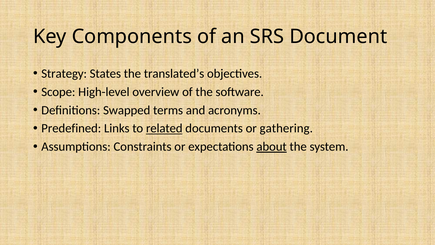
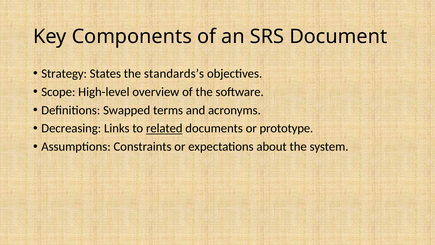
translated’s: translated’s -> standards’s
Predefined: Predefined -> Decreasing
gathering: gathering -> prototype
about underline: present -> none
